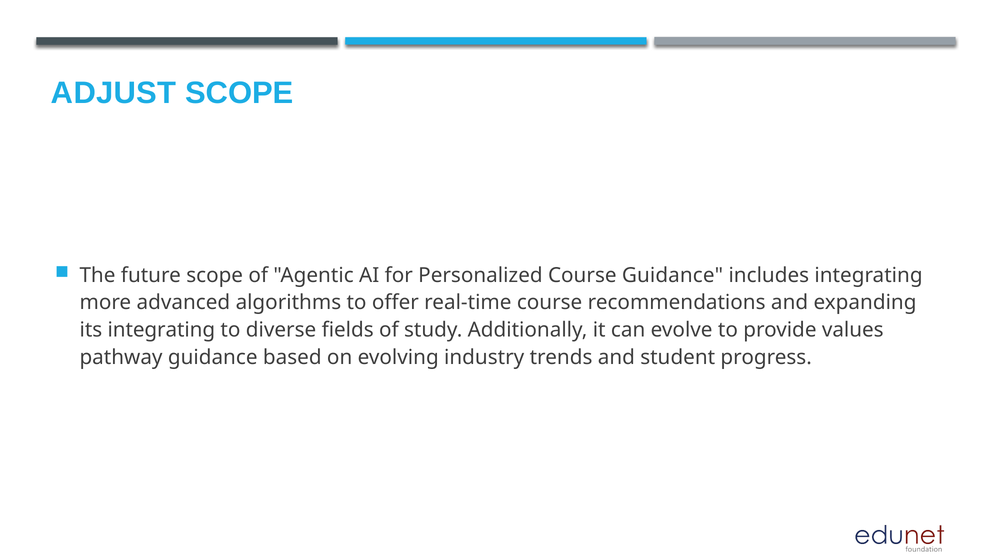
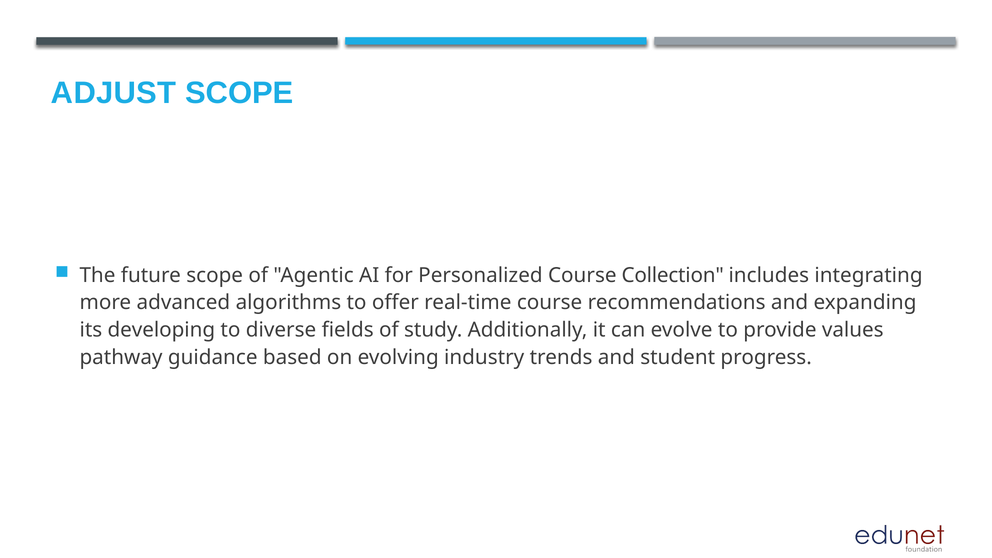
Course Guidance: Guidance -> Collection
its integrating: integrating -> developing
